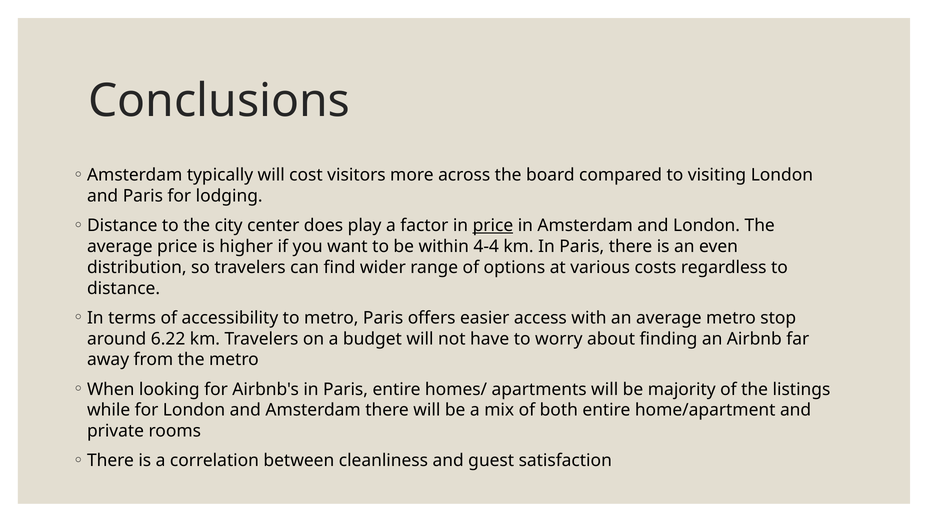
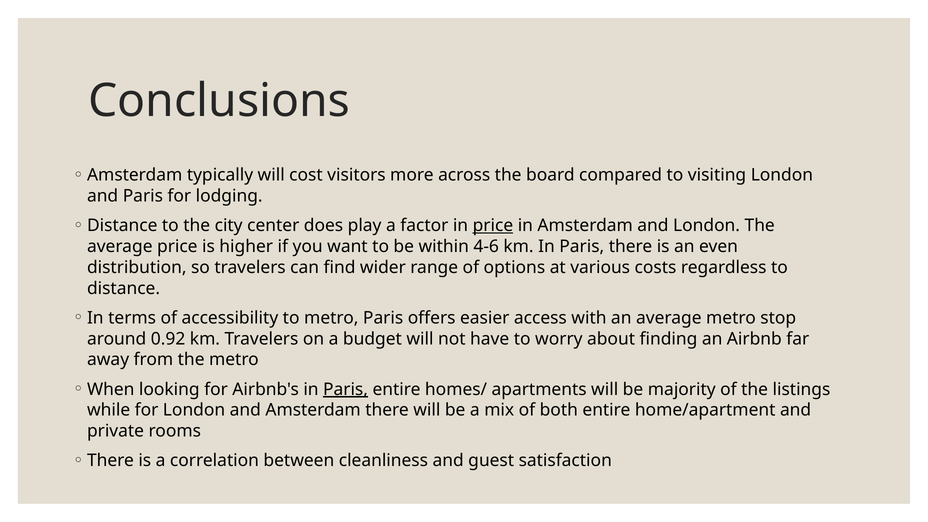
4-4: 4-4 -> 4-6
6.22: 6.22 -> 0.92
Paris at (346, 389) underline: none -> present
